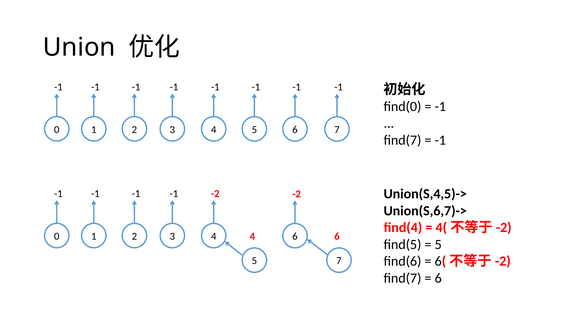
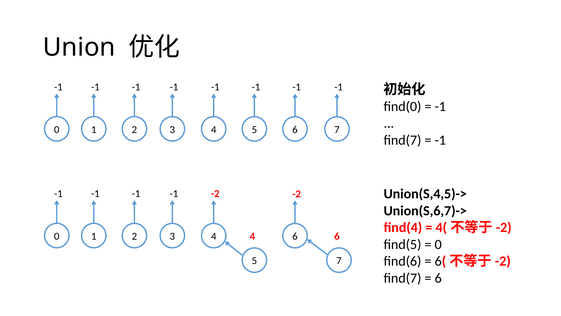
5 at (438, 244): 5 -> 0
